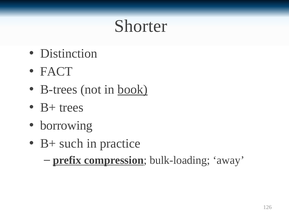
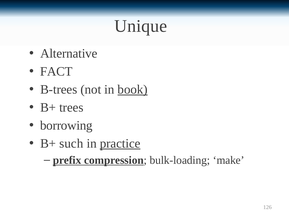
Shorter: Shorter -> Unique
Distinction: Distinction -> Alternative
practice underline: none -> present
away: away -> make
